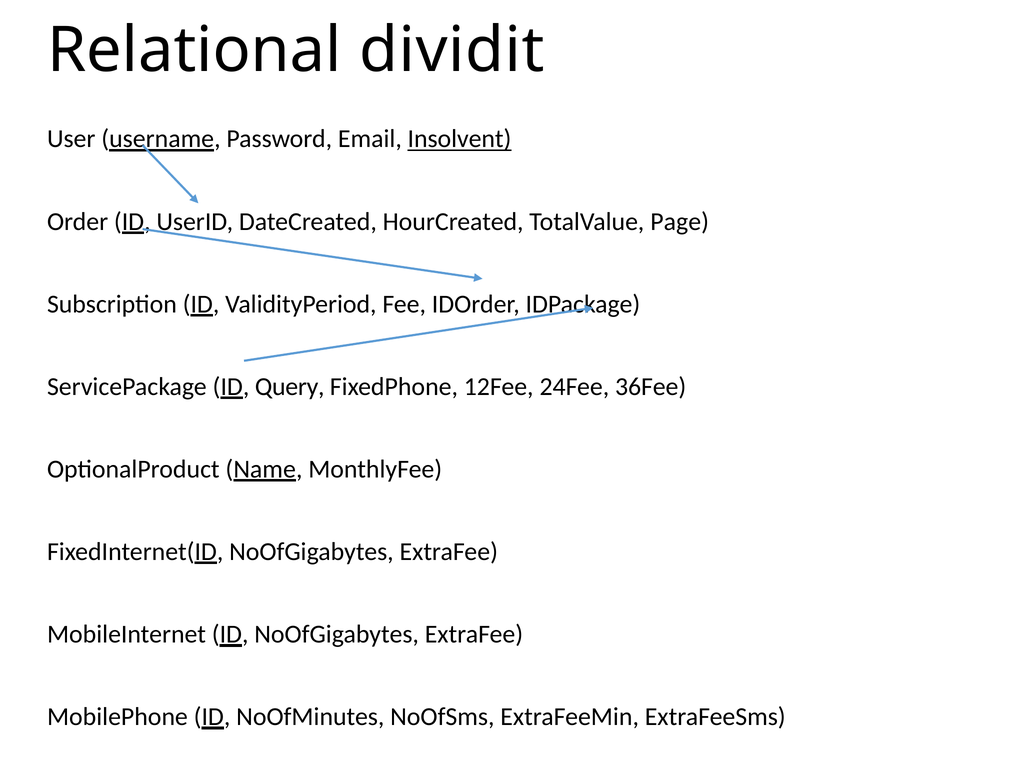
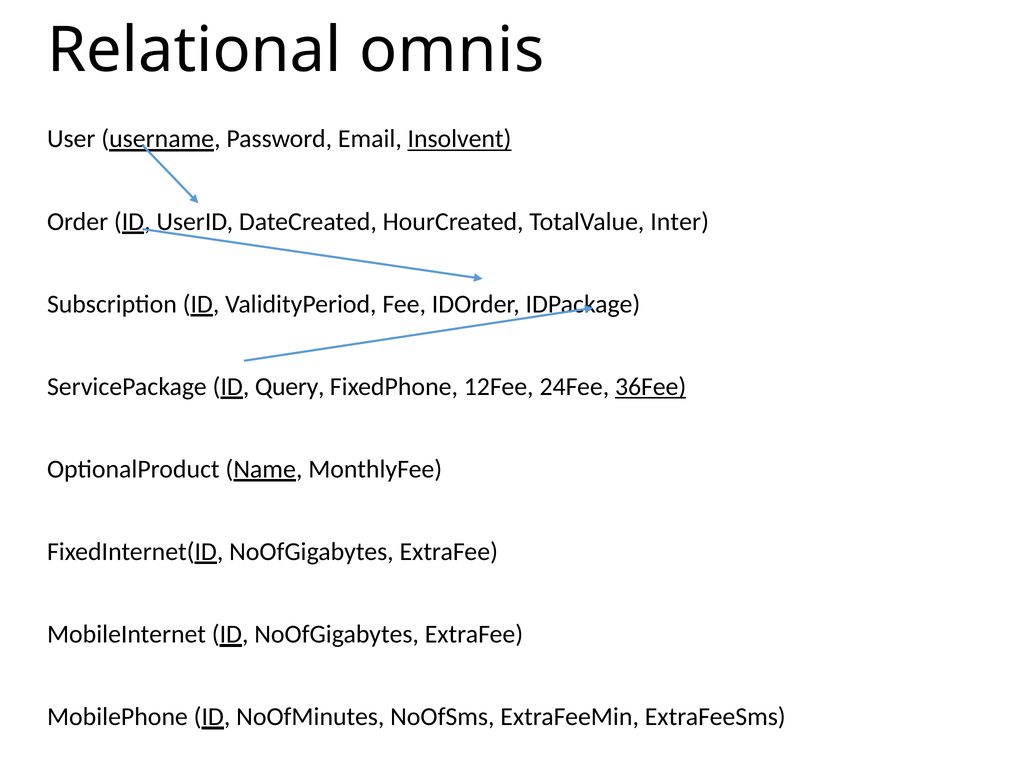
dividit: dividit -> omnis
Page: Page -> Inter
36Fee underline: none -> present
